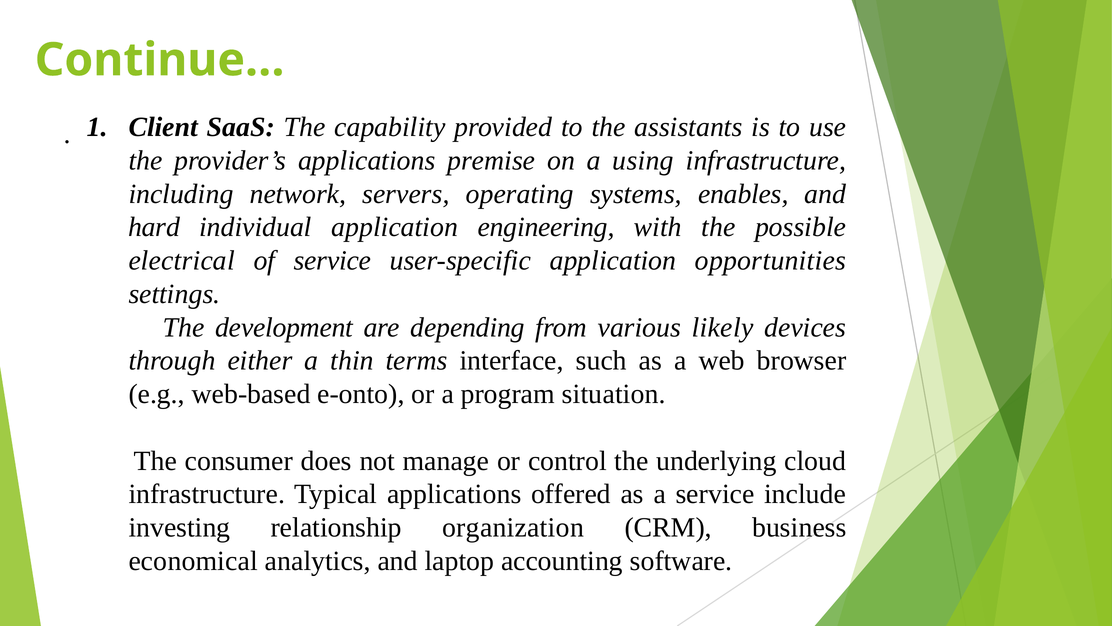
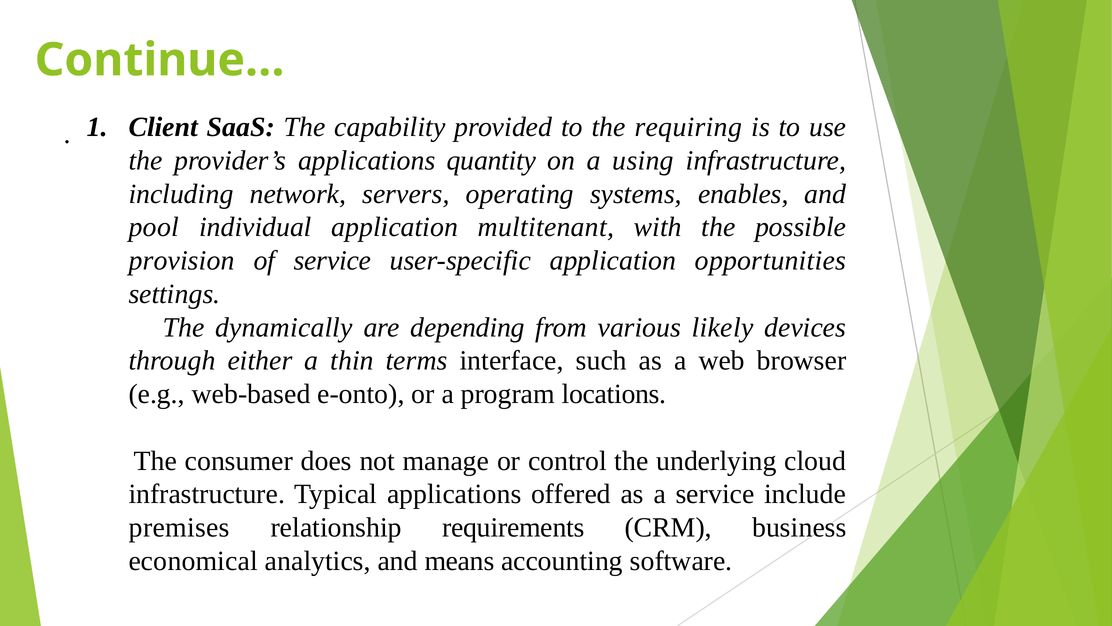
assistants: assistants -> requiring
premise: premise -> quantity
hard: hard -> pool
engineering: engineering -> multitenant
electrical: electrical -> provision
development: development -> dynamically
situation: situation -> locations
investing: investing -> premises
organization: organization -> requirements
laptop: laptop -> means
